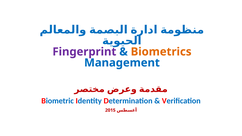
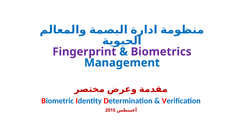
Biometrics colour: orange -> purple
